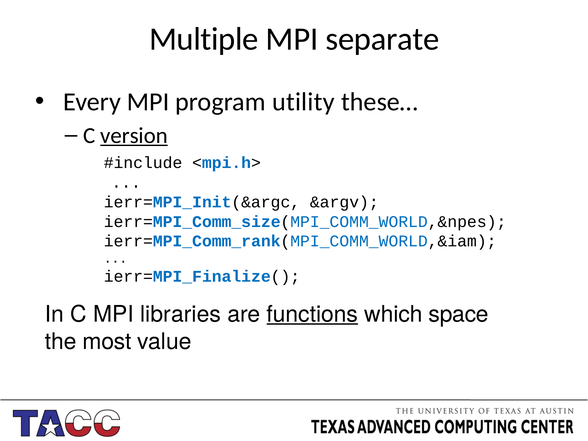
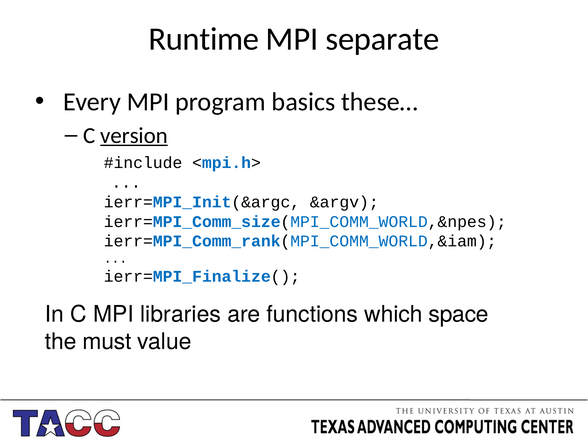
Multiple: Multiple -> Runtime
utility: utility -> basics
functions underline: present -> none
most: most -> must
